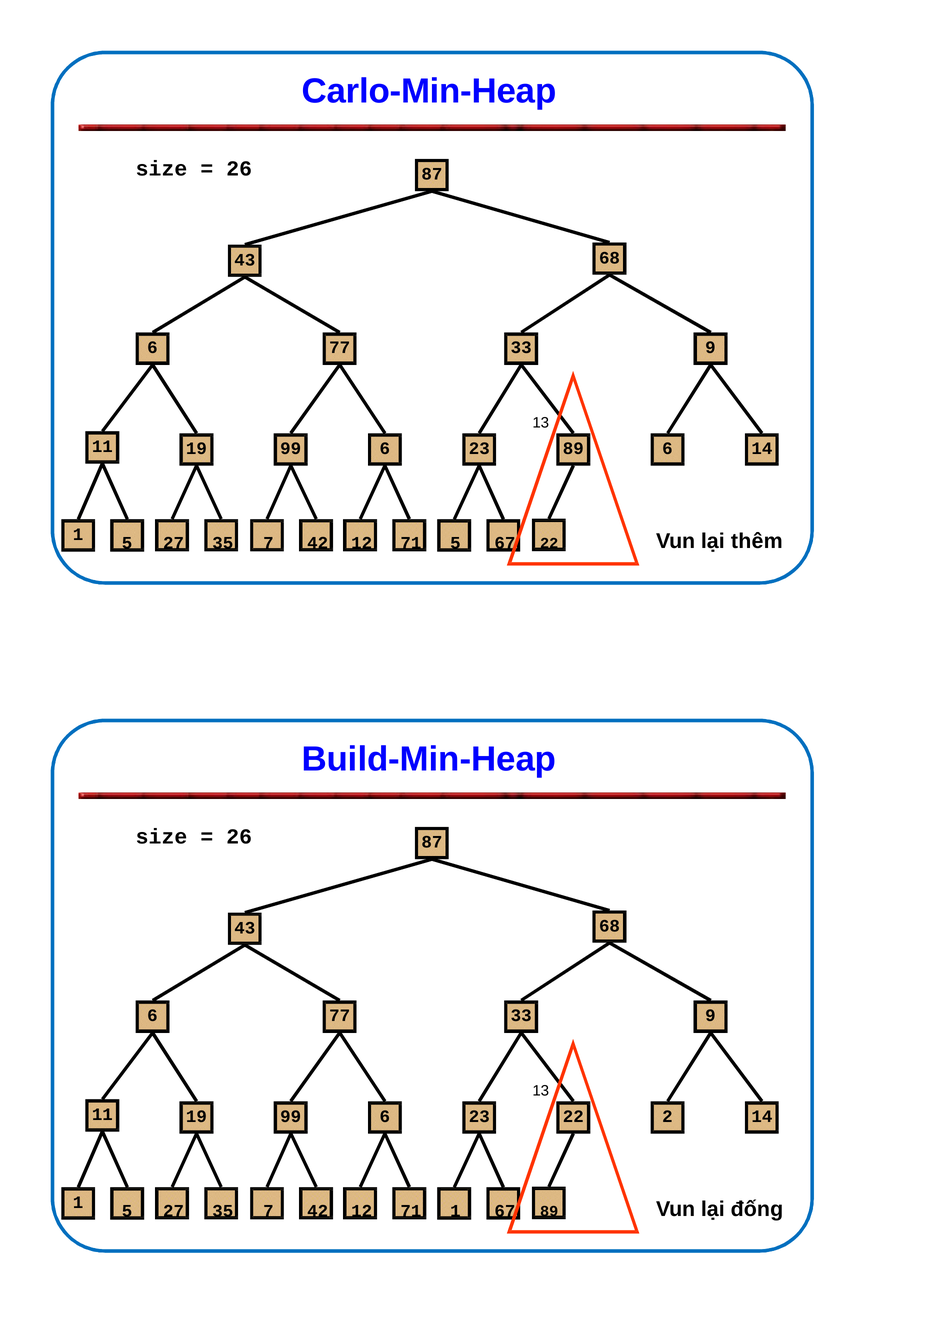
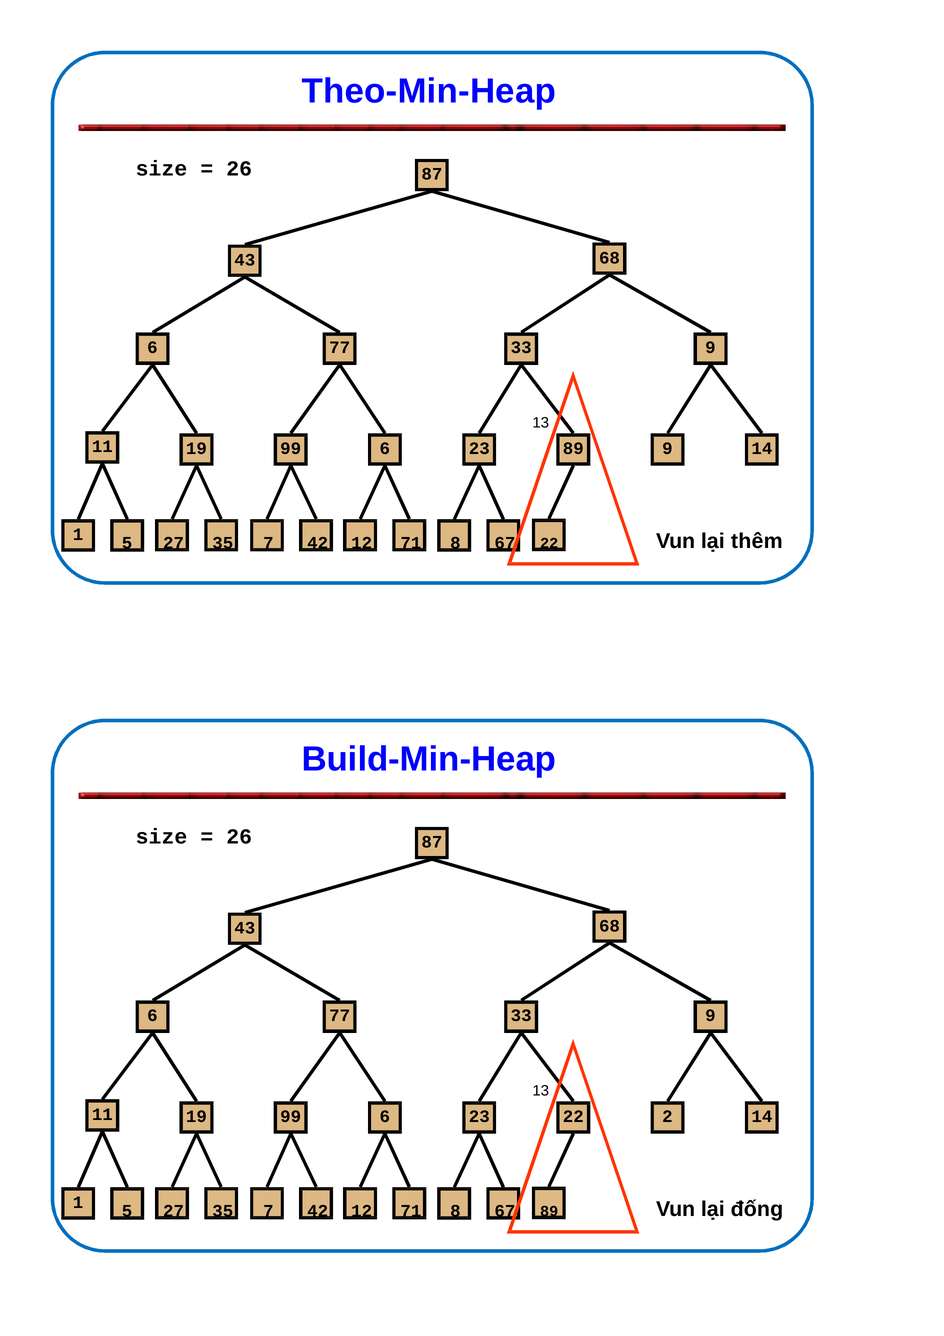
Carlo-Min-Heap: Carlo-Min-Heap -> Theo-Min-Heap
6 at (667, 448): 6 -> 9
5 at (455, 543): 5 -> 8
1 at (455, 1211): 1 -> 8
